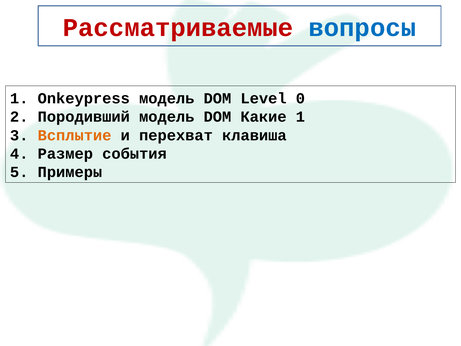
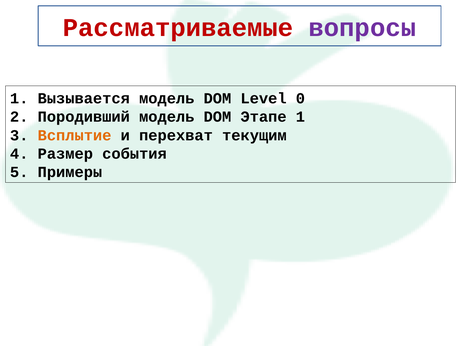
вопросы colour: blue -> purple
Onkeypress: Onkeypress -> Вызывается
Какие: Какие -> Этапе
клавиша: клавиша -> текущим
